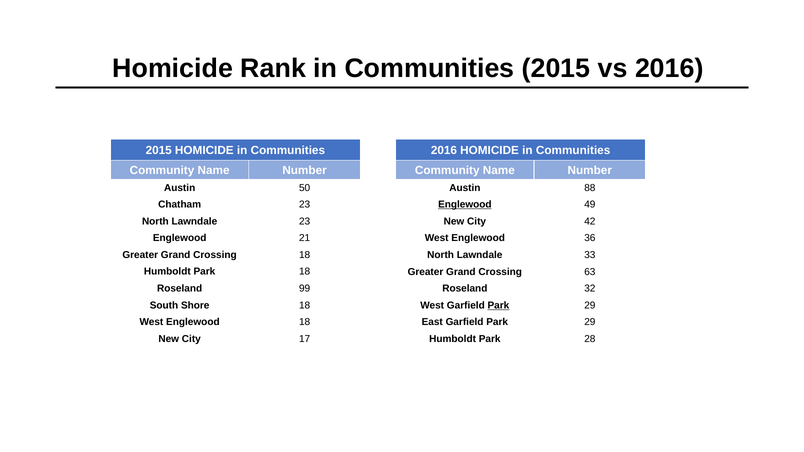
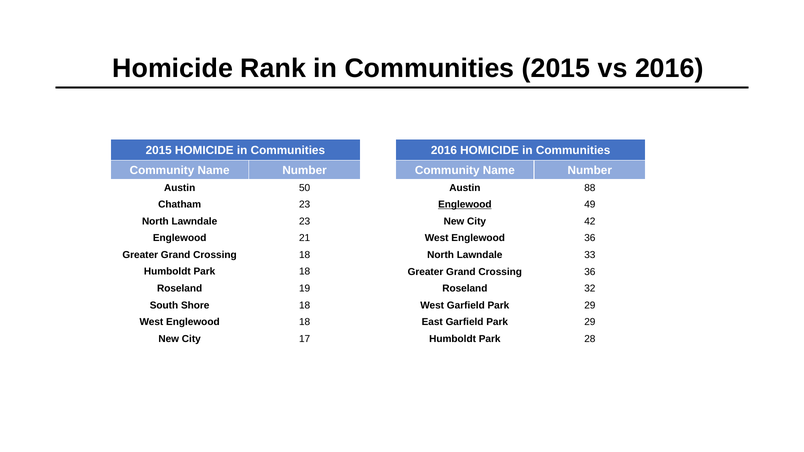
Crossing 63: 63 -> 36
99: 99 -> 19
Park at (498, 305) underline: present -> none
